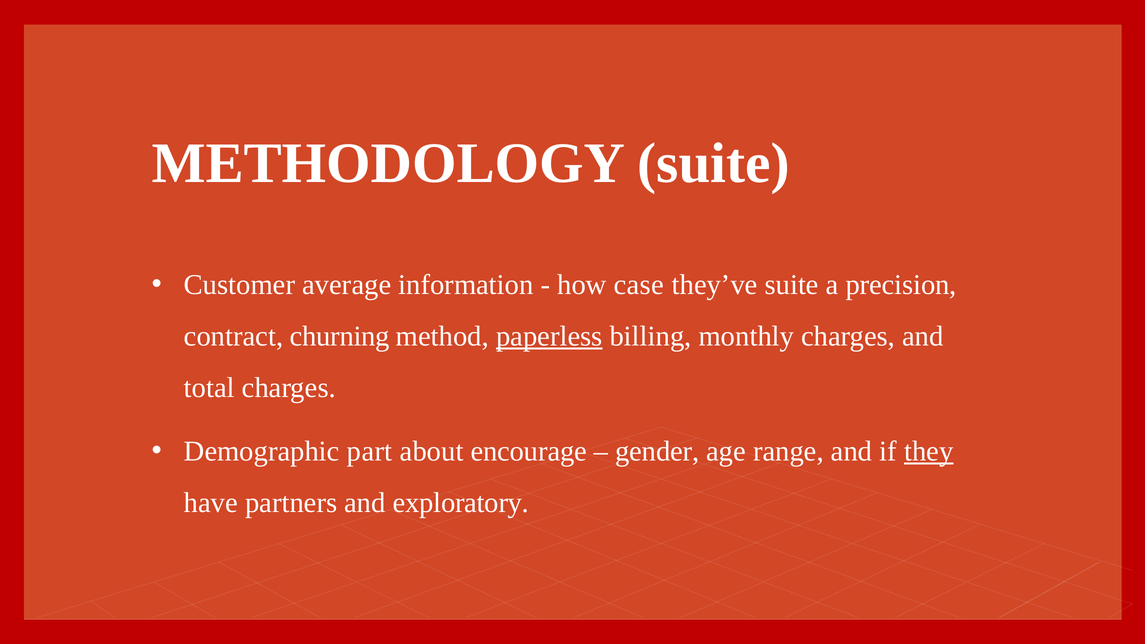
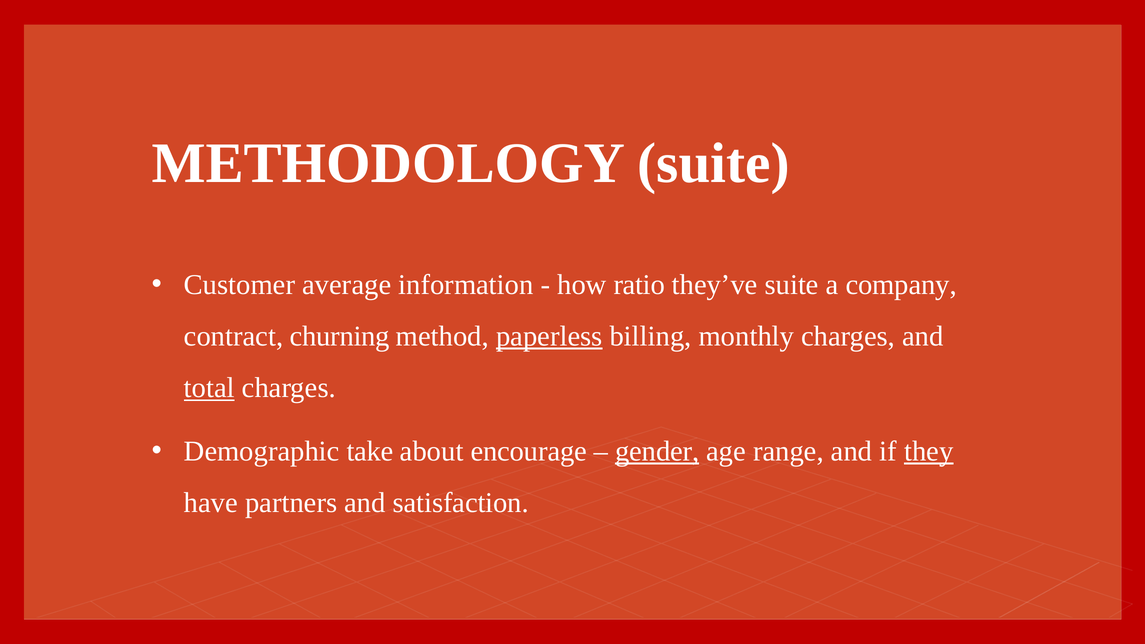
case: case -> ratio
precision: precision -> company
total underline: none -> present
part: part -> take
gender underline: none -> present
exploratory: exploratory -> satisfaction
